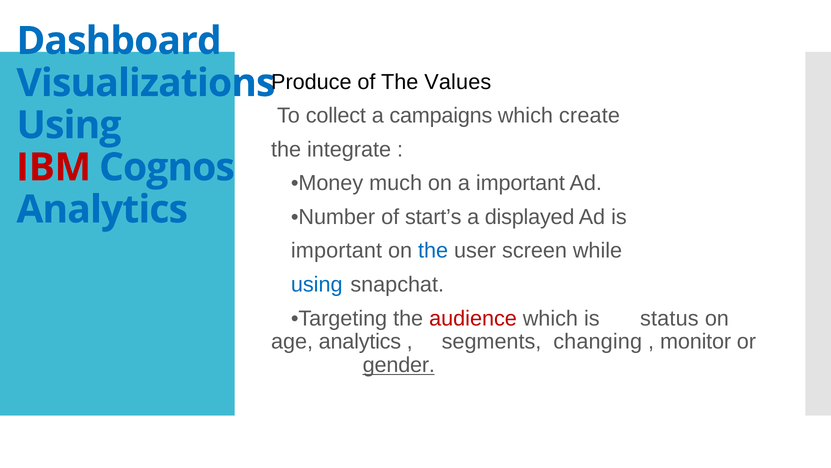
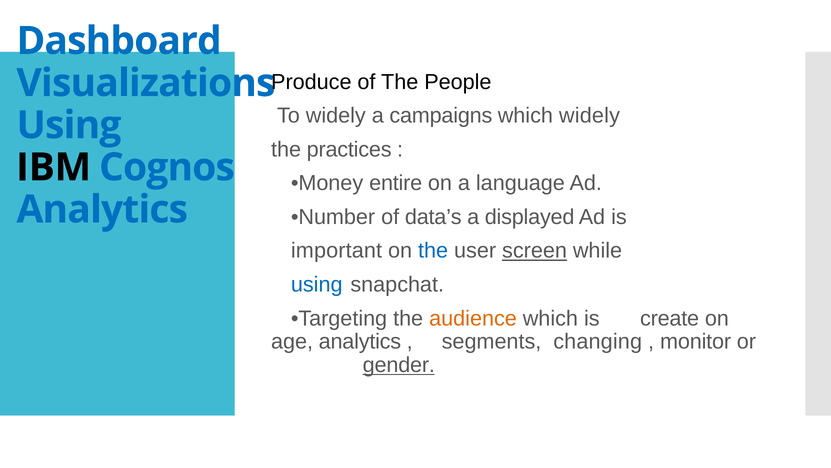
Values: Values -> People
To collect: collect -> widely
which create: create -> widely
integrate: integrate -> practices
IBM colour: red -> black
much: much -> entire
a important: important -> language
start’s: start’s -> data’s
screen underline: none -> present
audience colour: red -> orange
status: status -> create
